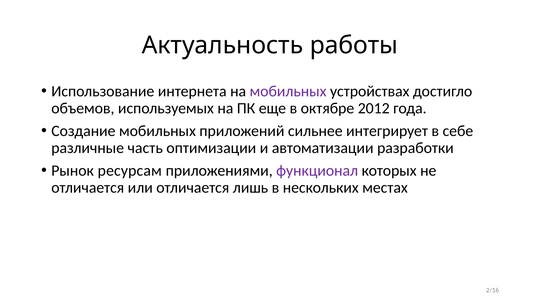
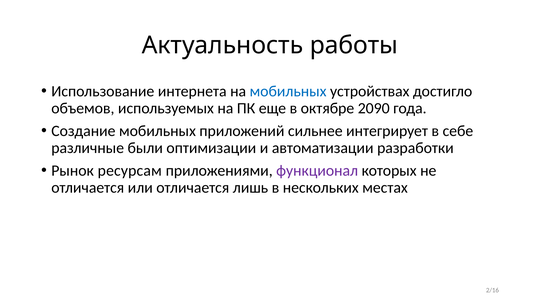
мобильных at (288, 91) colour: purple -> blue
2012: 2012 -> 2090
часть: часть -> были
